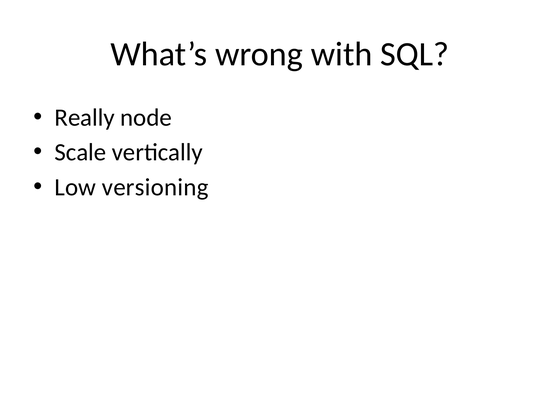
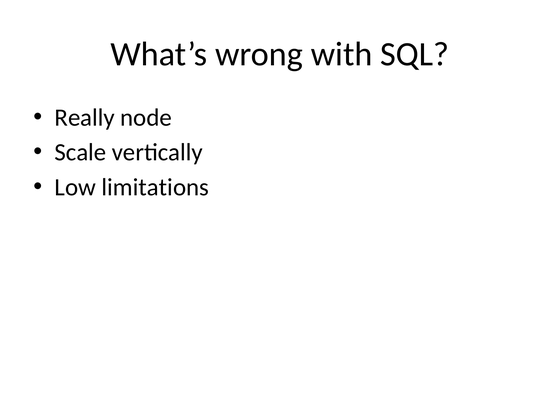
versioning: versioning -> limitations
